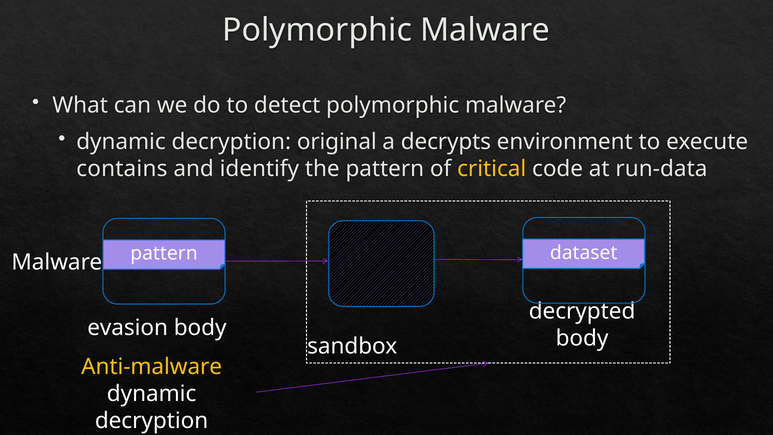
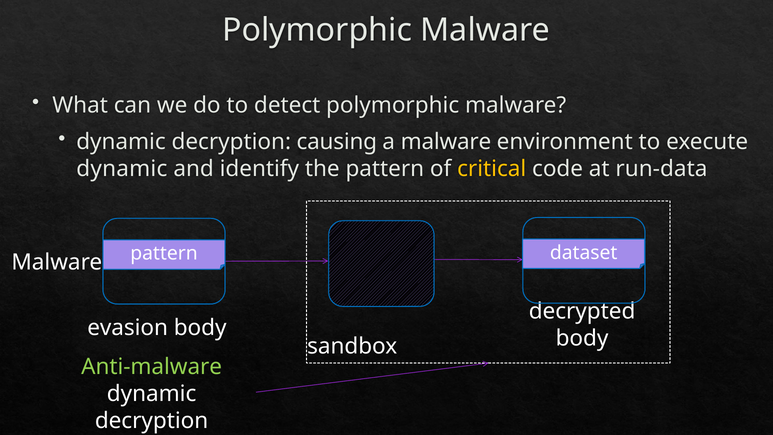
original: original -> causing
a decrypts: decrypts -> malware
contains at (122, 169): contains -> dynamic
Anti-malware colour: yellow -> light green
